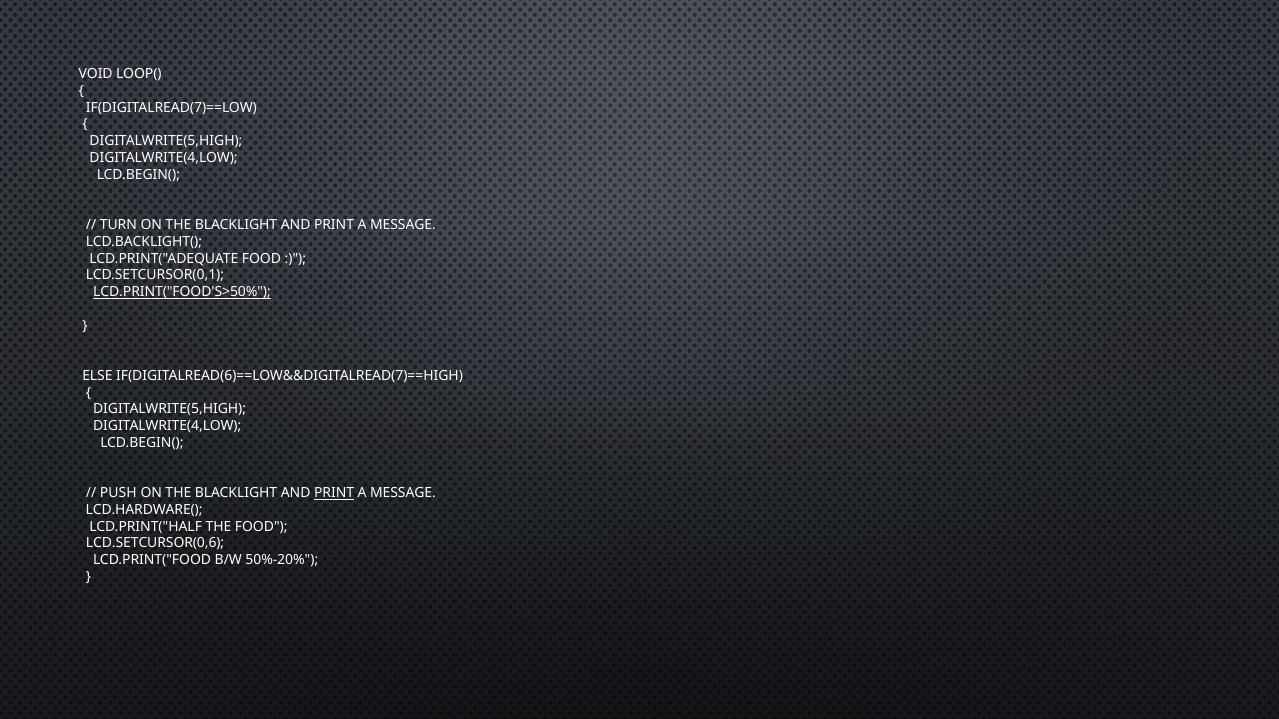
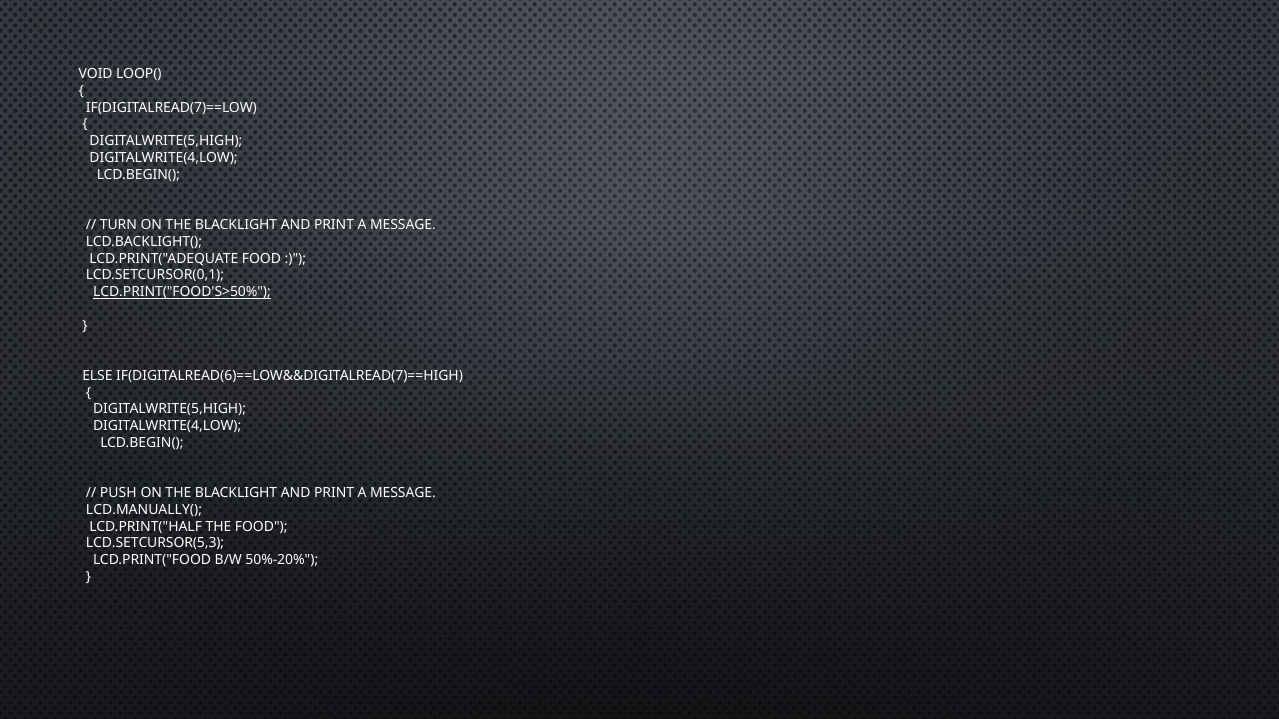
PRINT at (334, 493) underline: present -> none
LCD.HARDWARE(: LCD.HARDWARE( -> LCD.MANUALLY(
LCD.SETCURSOR(0,6: LCD.SETCURSOR(0,6 -> LCD.SETCURSOR(5,3
